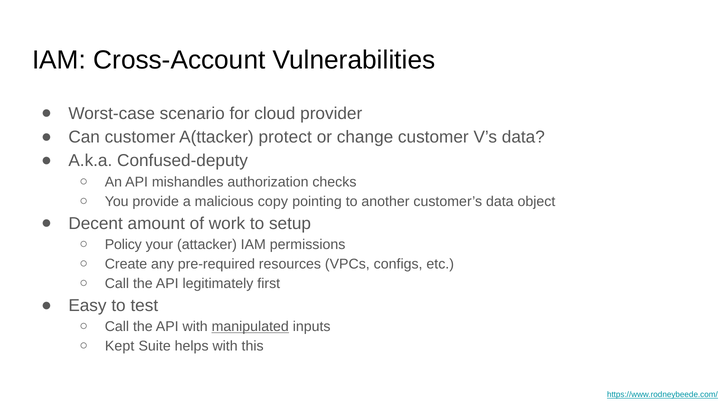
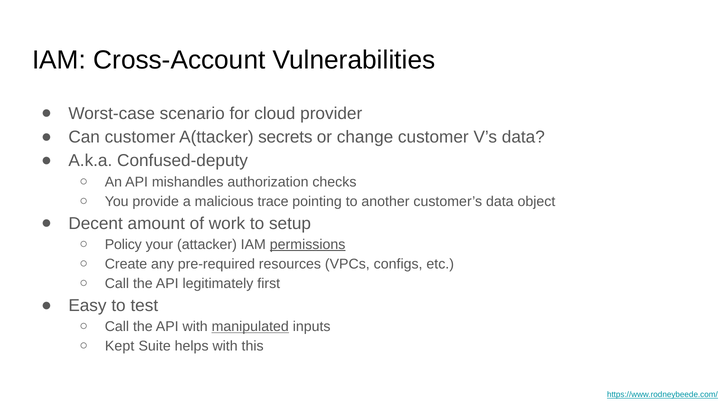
protect: protect -> secrets
copy: copy -> trace
permissions underline: none -> present
